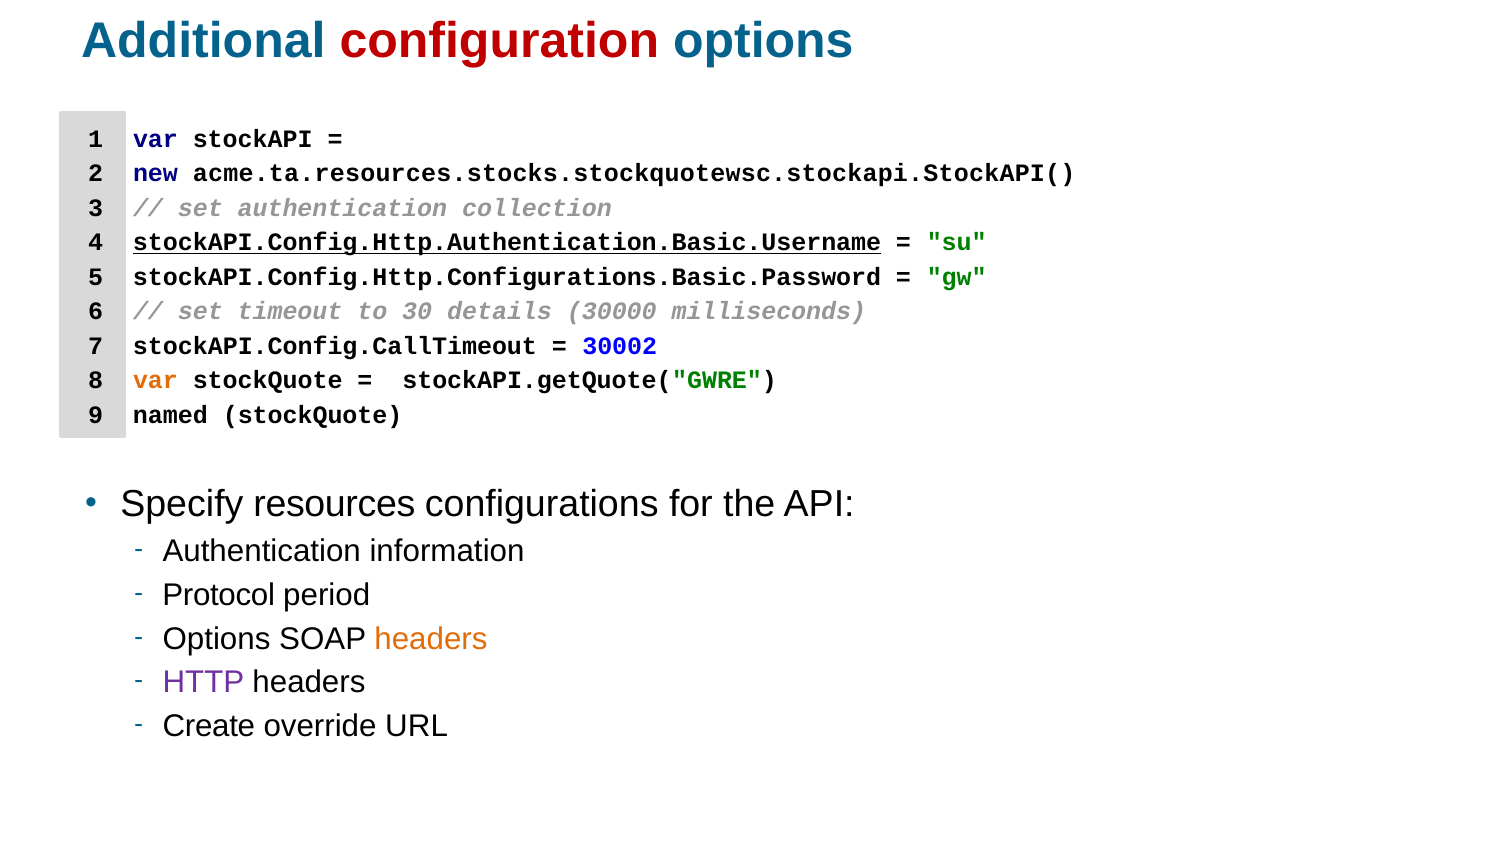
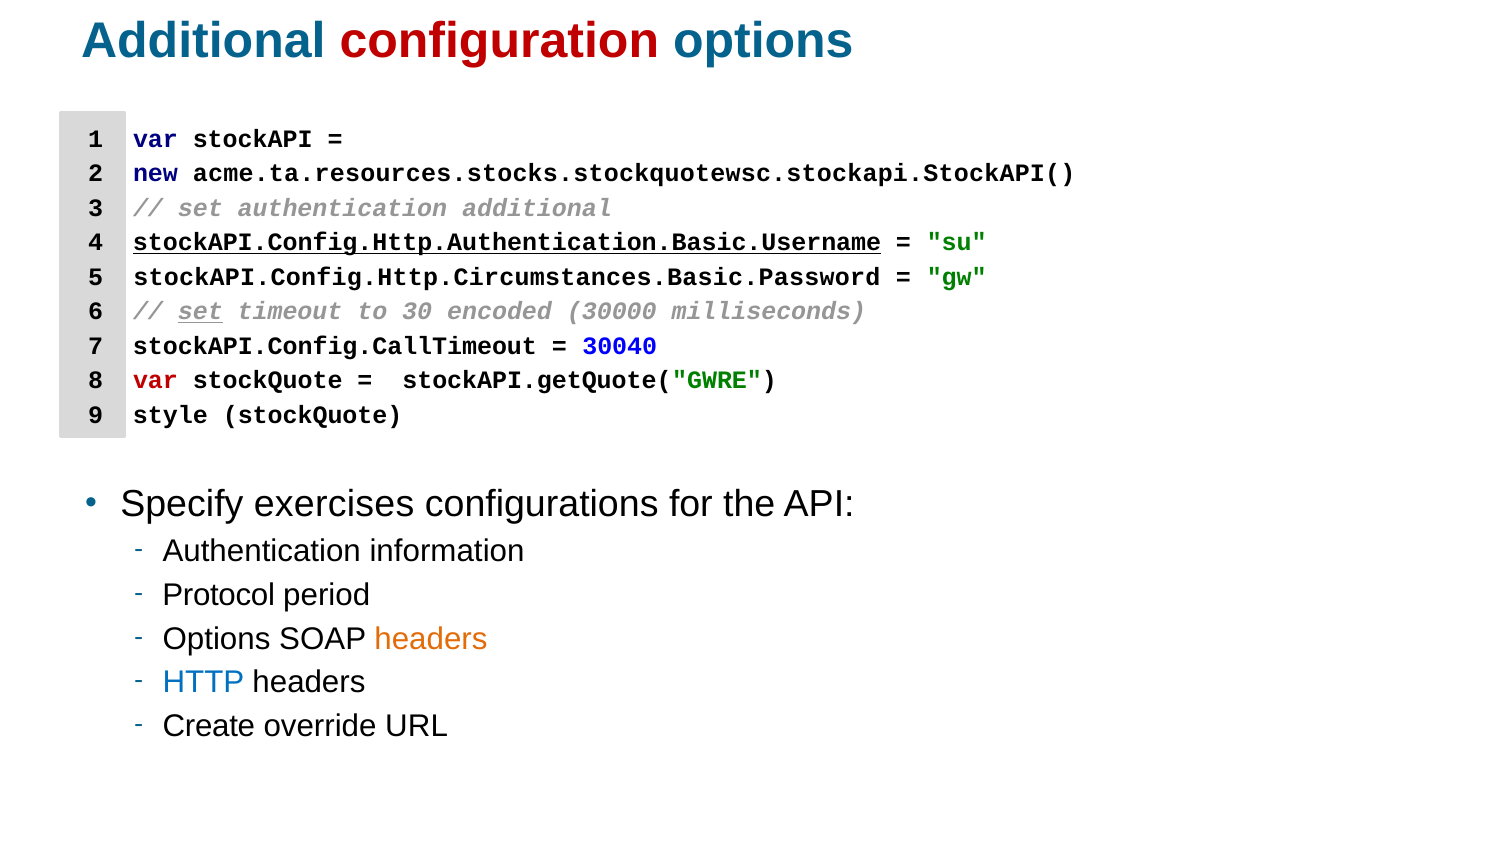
authentication collection: collection -> additional
stockAPI.Config.Http.Configurations.Basic.Password: stockAPI.Config.Http.Configurations.Basic.Password -> stockAPI.Config.Http.Circumstances.Basic.Password
set at (200, 311) underline: none -> present
details: details -> encoded
30002: 30002 -> 30040
var at (155, 380) colour: orange -> red
named: named -> style
resources: resources -> exercises
HTTP colour: purple -> blue
